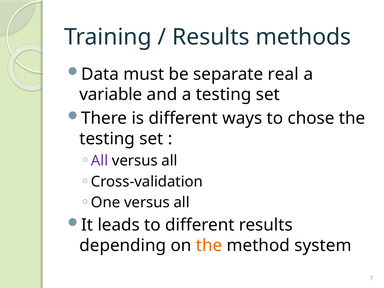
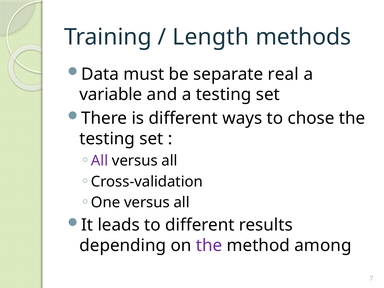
Results at (211, 37): Results -> Length
the at (209, 246) colour: orange -> purple
system: system -> among
